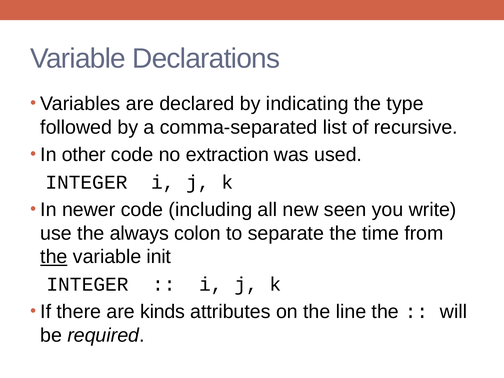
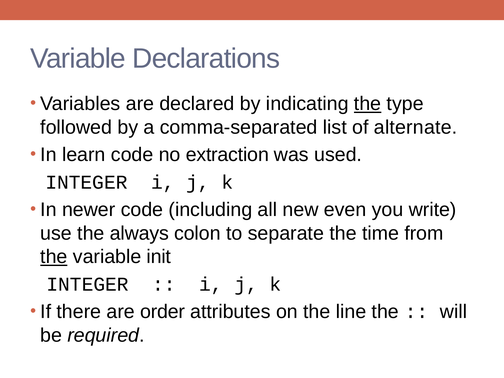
the at (368, 104) underline: none -> present
recursive: recursive -> alternate
other: other -> learn
seen: seen -> even
kinds: kinds -> order
